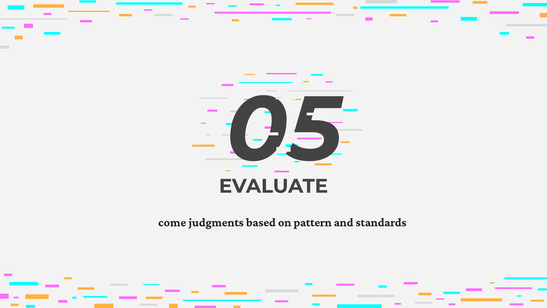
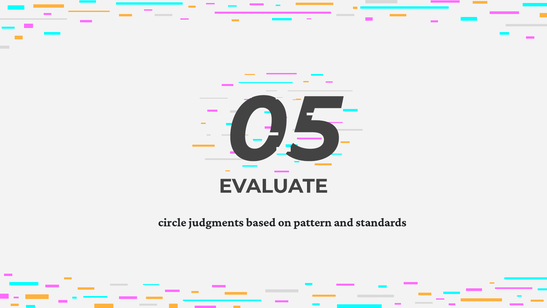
come: come -> circle
